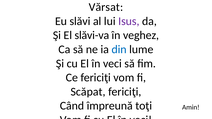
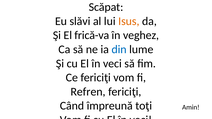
Vărsat: Vărsat -> Scăpat
Isus colour: purple -> orange
slăvi-va: slăvi-va -> frică-va
Scăpat: Scăpat -> Refren
